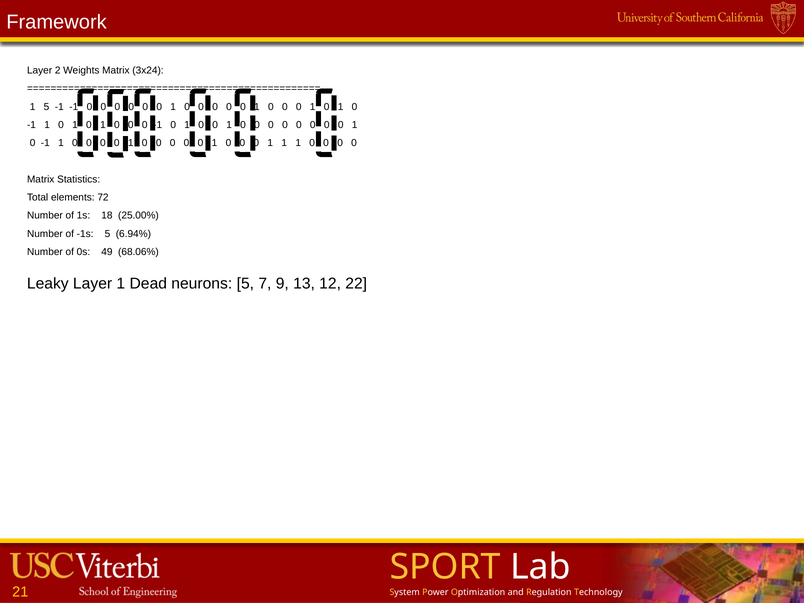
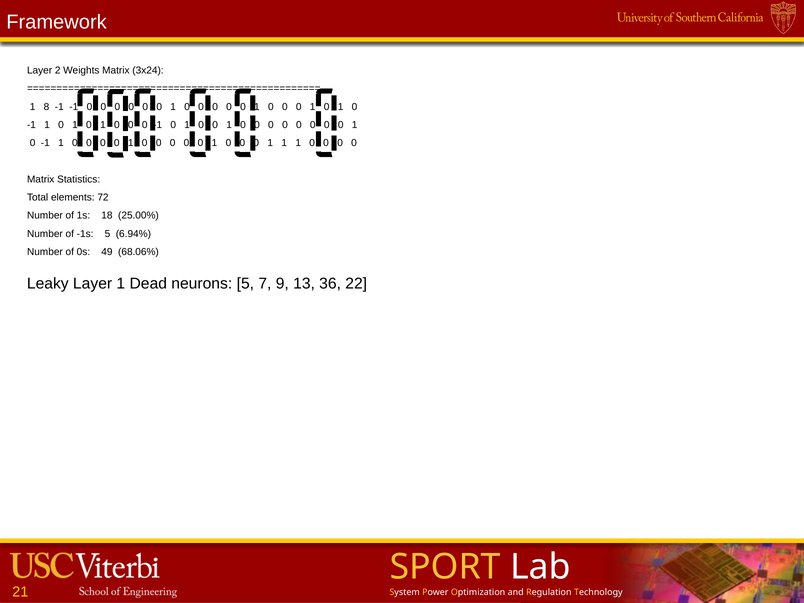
1 5: 5 -> 8
12: 12 -> 36
